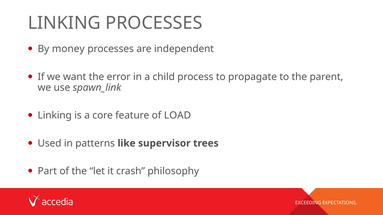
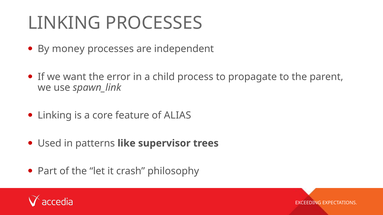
LOAD: LOAD -> ALIAS
